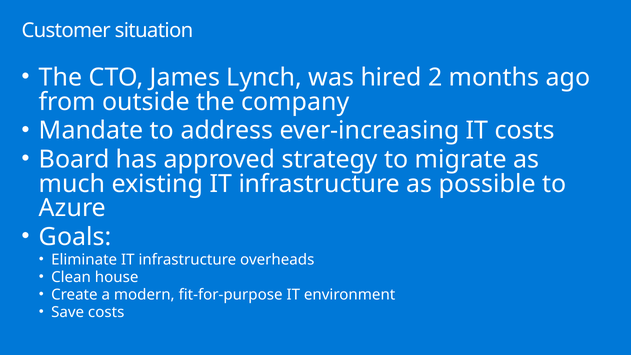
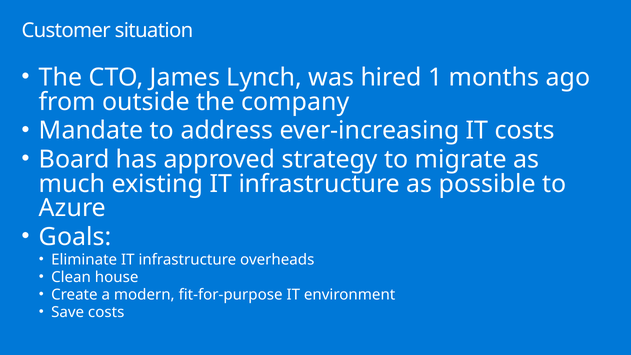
2: 2 -> 1
